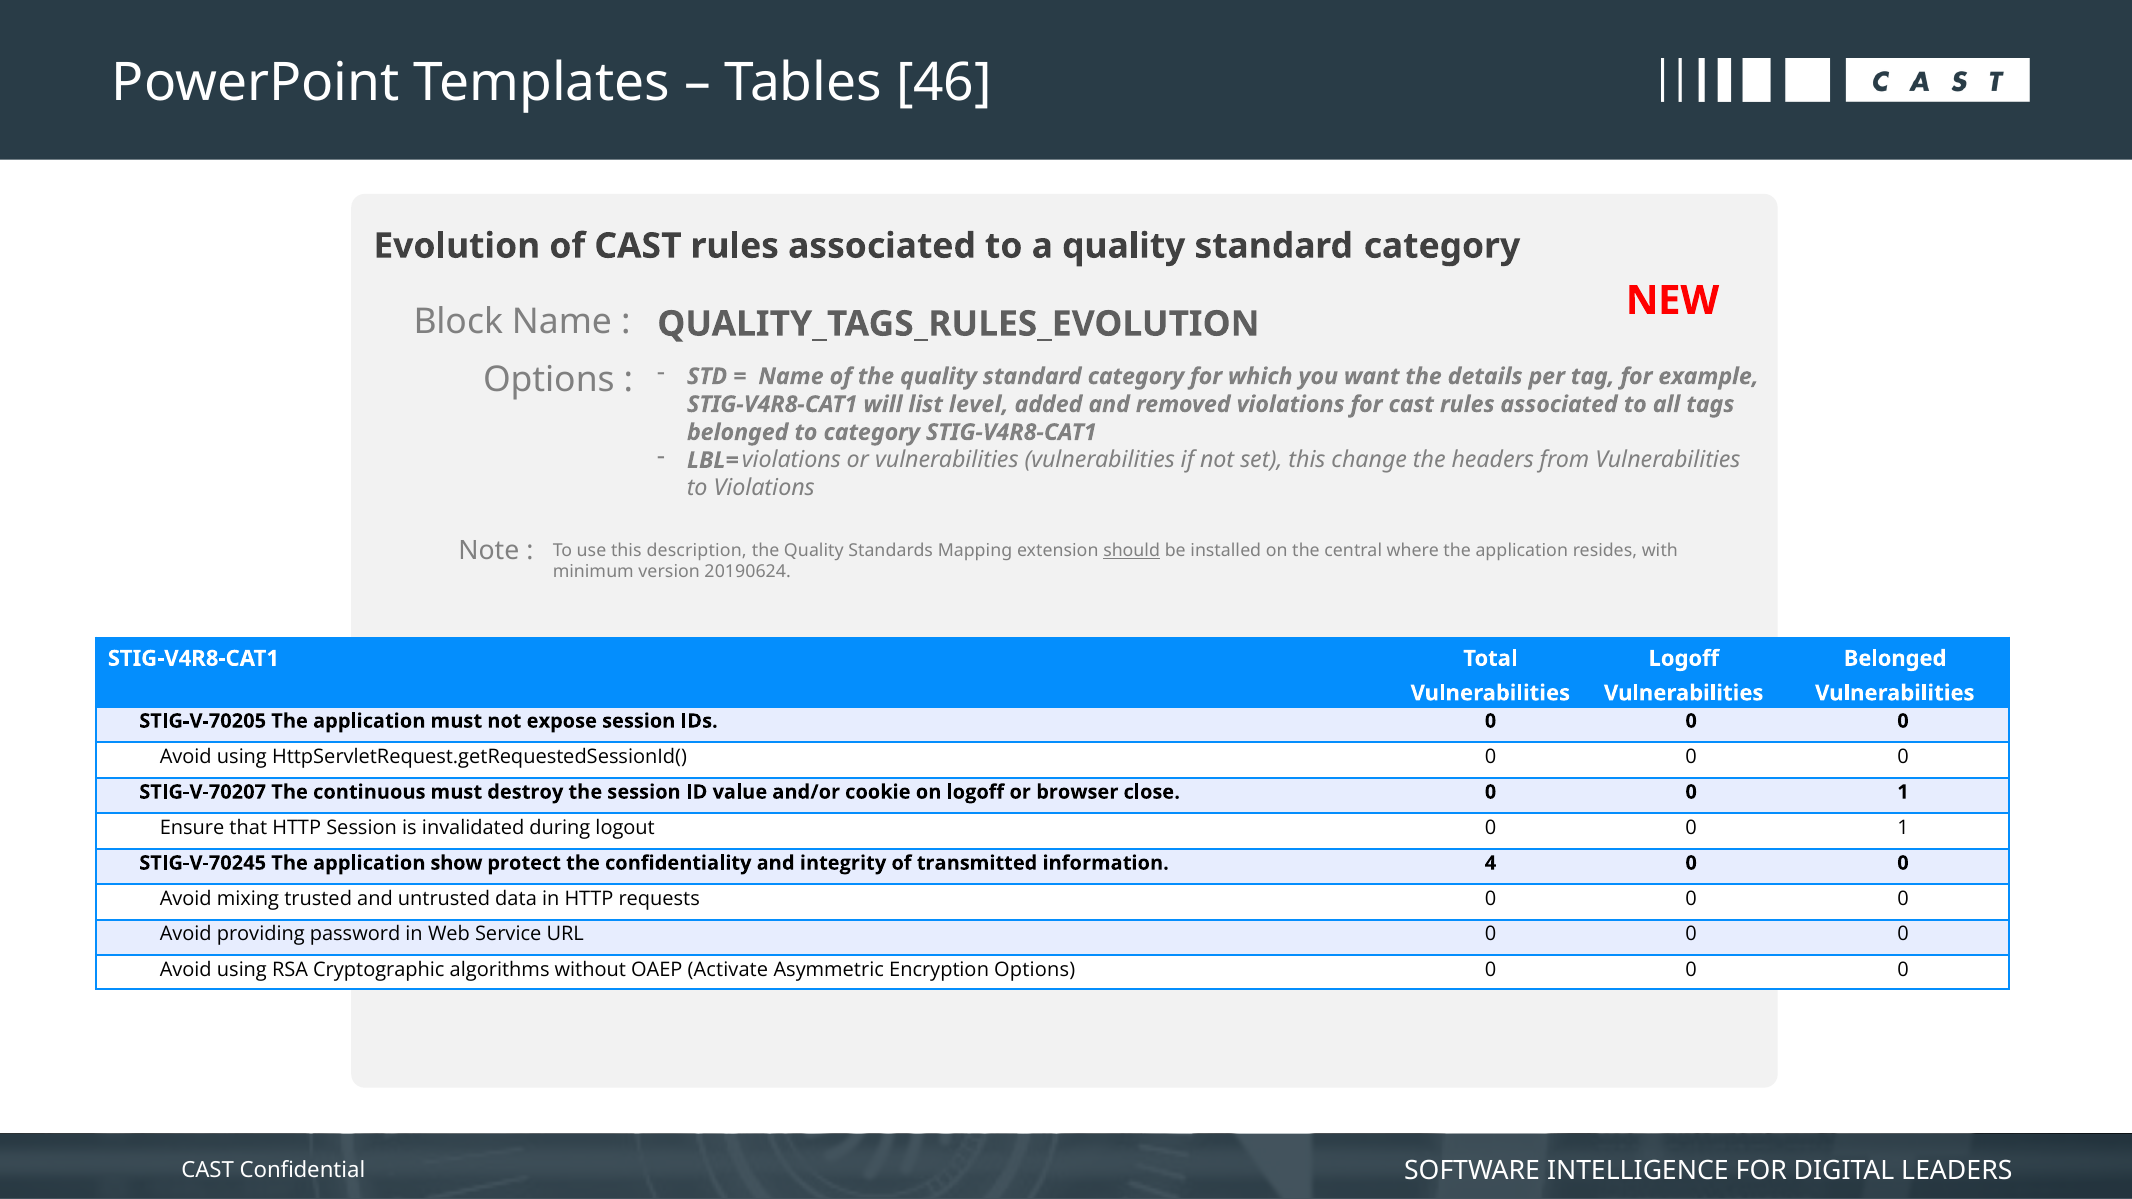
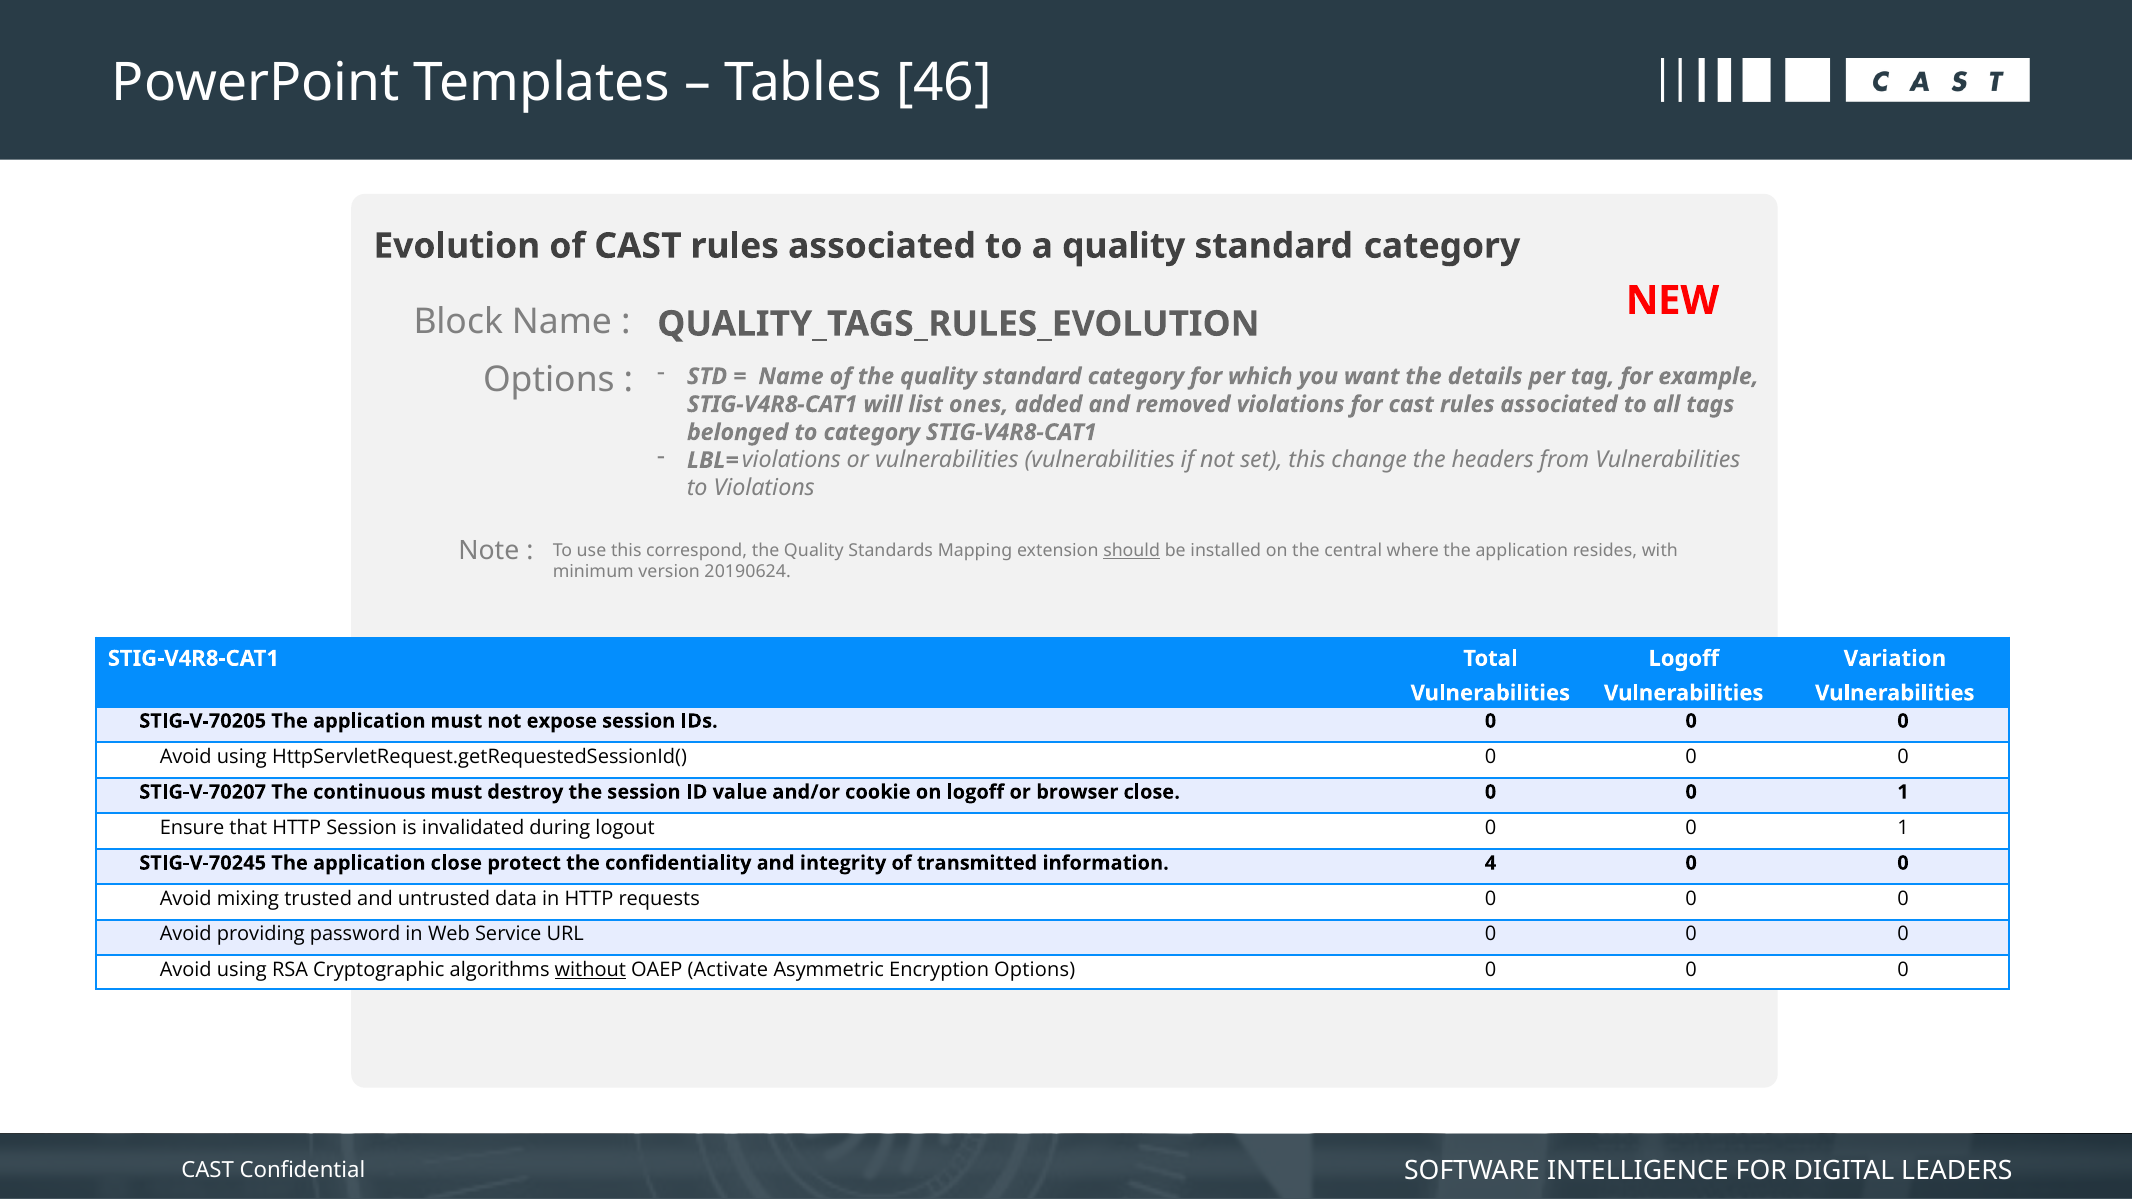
level: level -> ones
description: description -> correspond
Belonged at (1895, 659): Belonged -> Variation
application show: show -> close
without underline: none -> present
